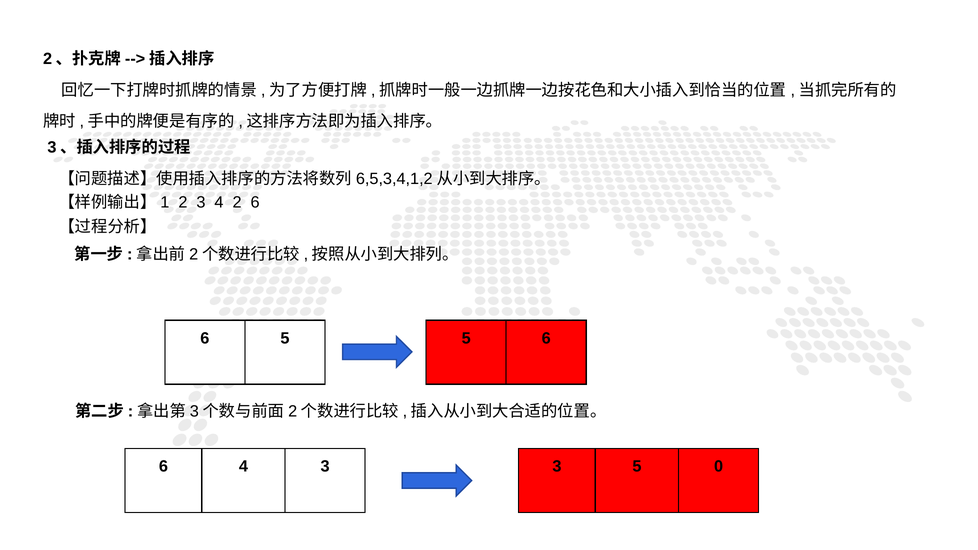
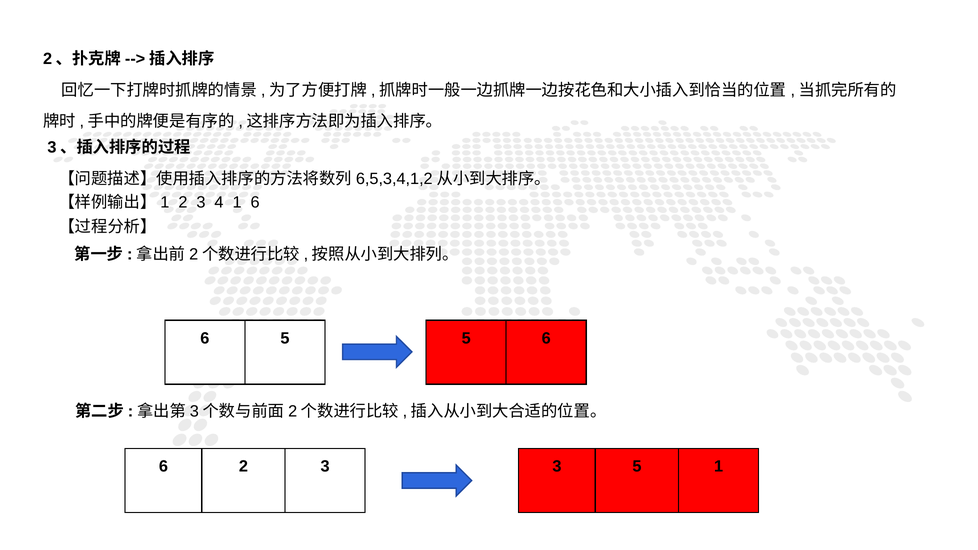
4 2: 2 -> 1
6 4: 4 -> 2
5 0: 0 -> 1
